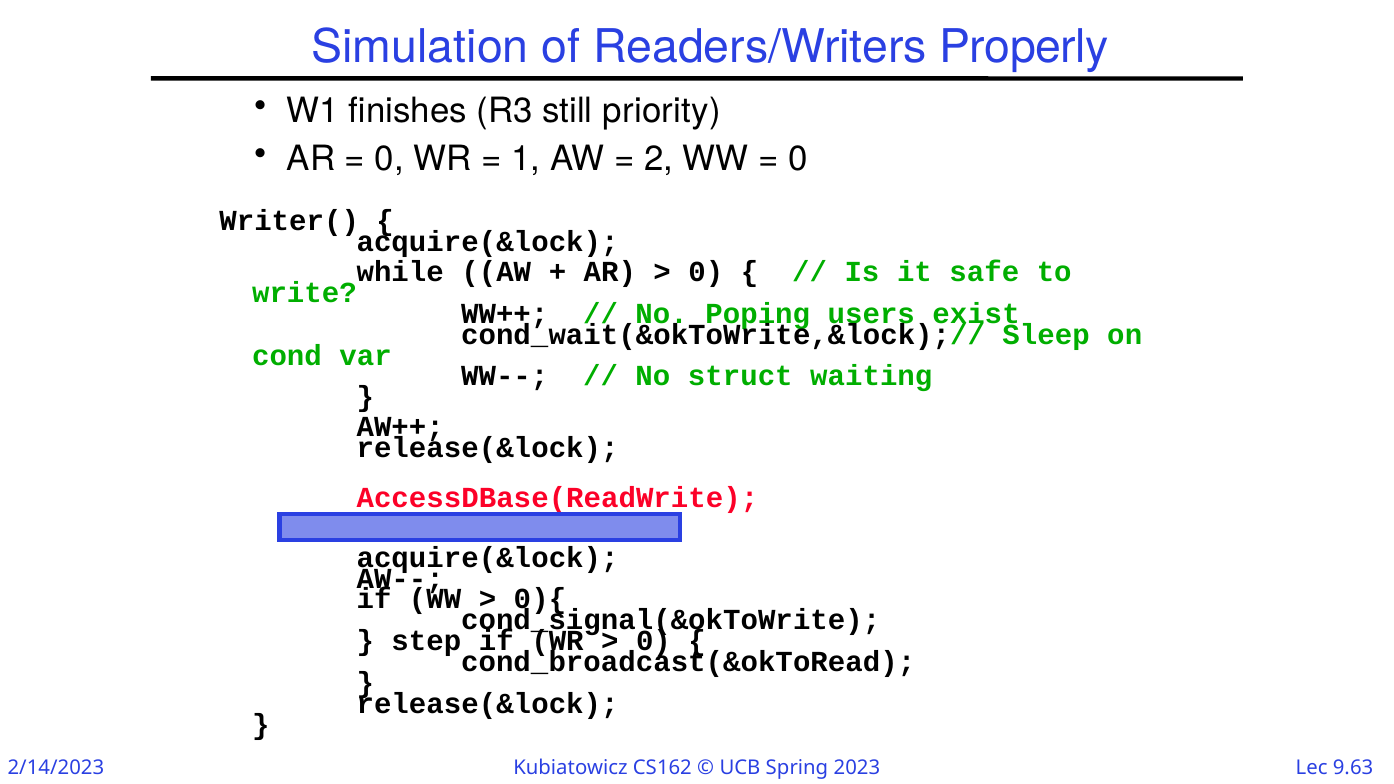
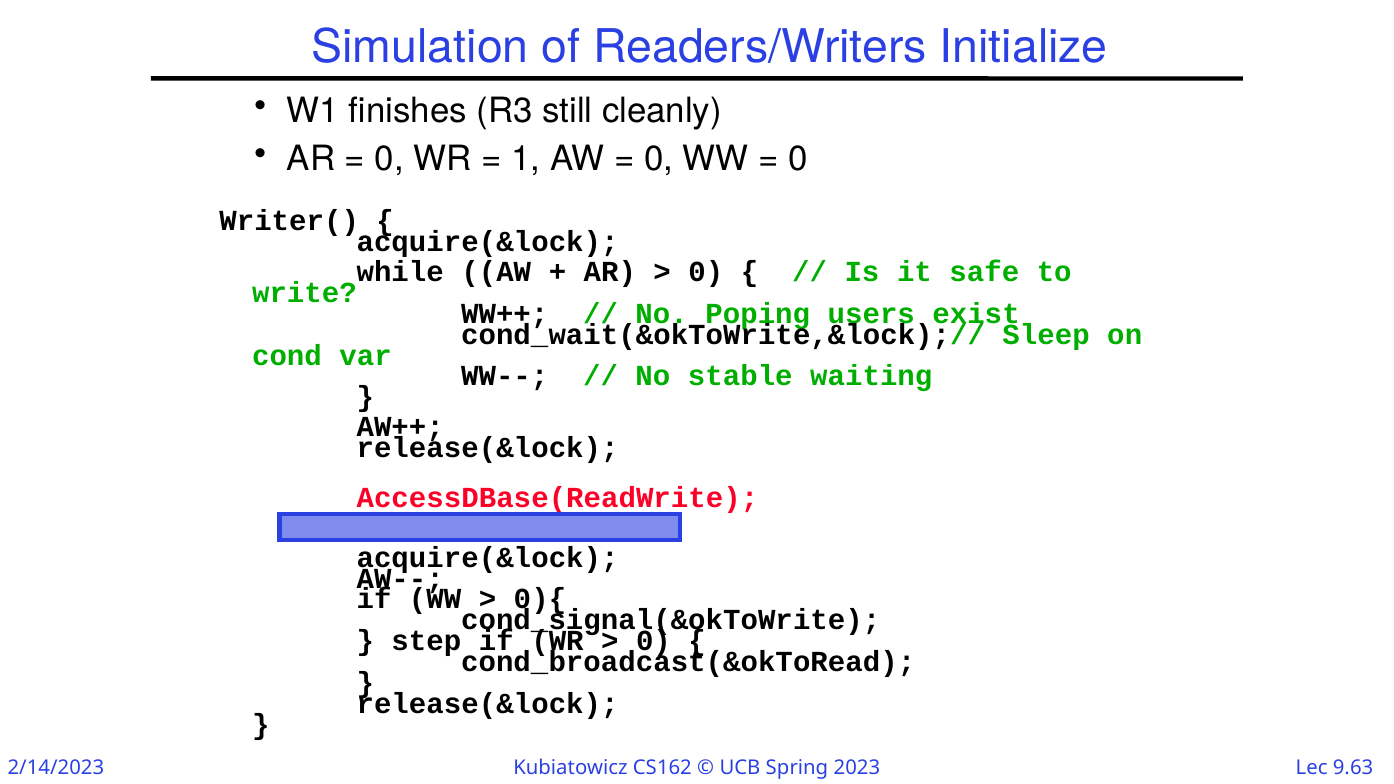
Properly: Properly -> Initialize
priority: priority -> cleanly
2 at (659, 159): 2 -> 0
struct: struct -> stable
